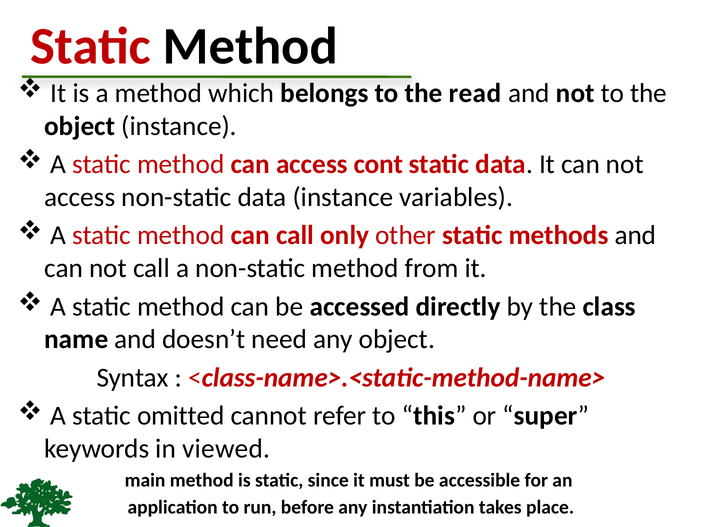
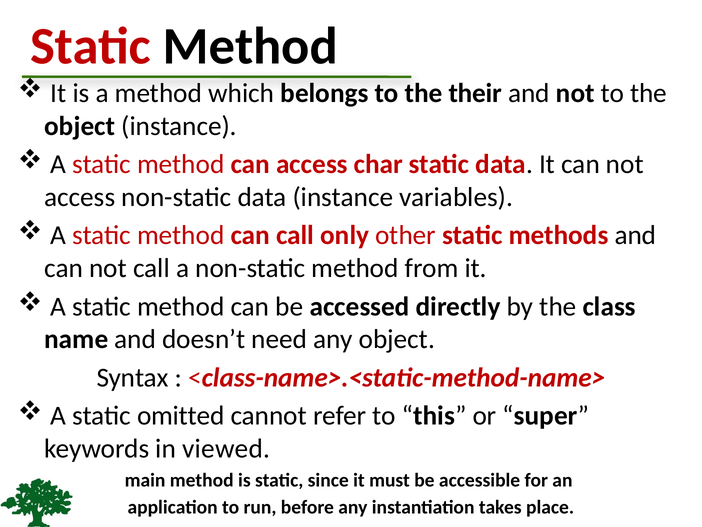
read: read -> their
cont: cont -> char
